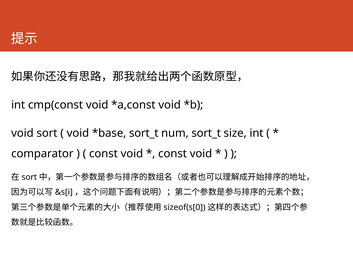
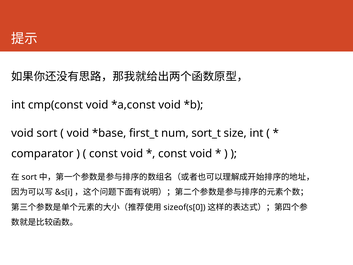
sort_t at (144, 133): sort_t -> first_t
